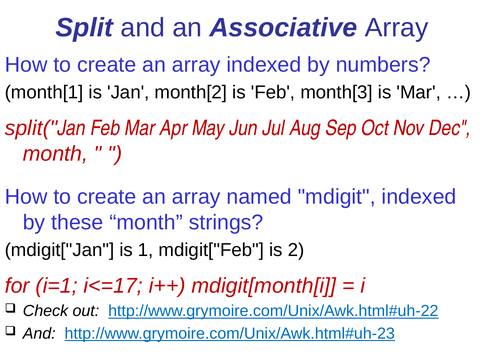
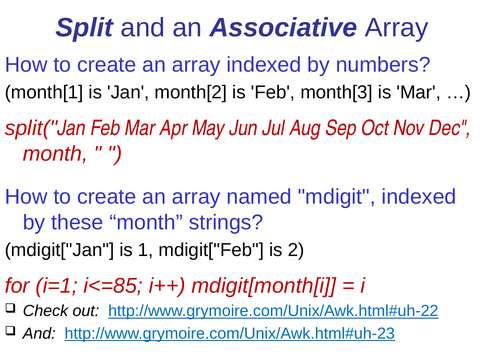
i<=17: i<=17 -> i<=85
